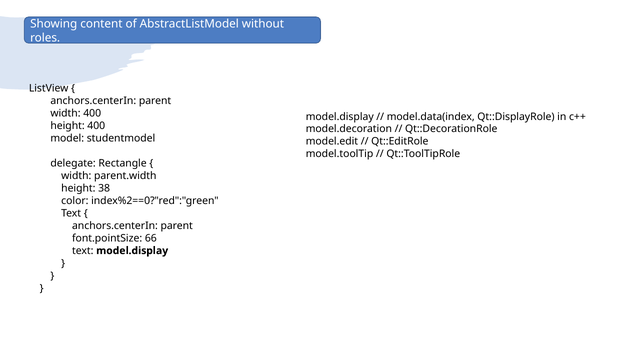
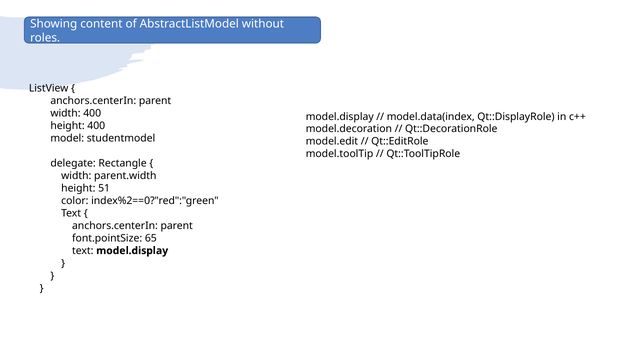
38: 38 -> 51
66: 66 -> 65
